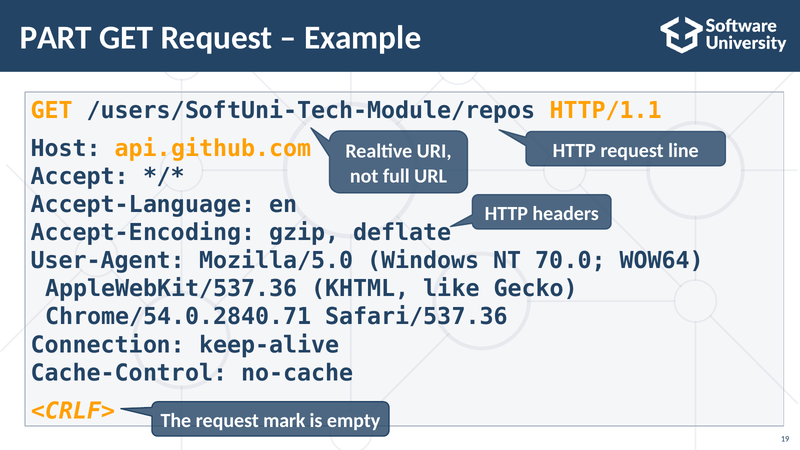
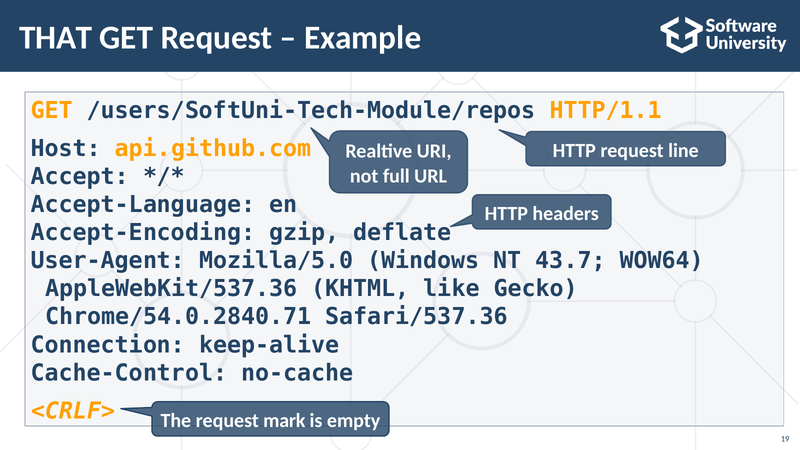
PART: PART -> THAT
70.0: 70.0 -> 43.7
